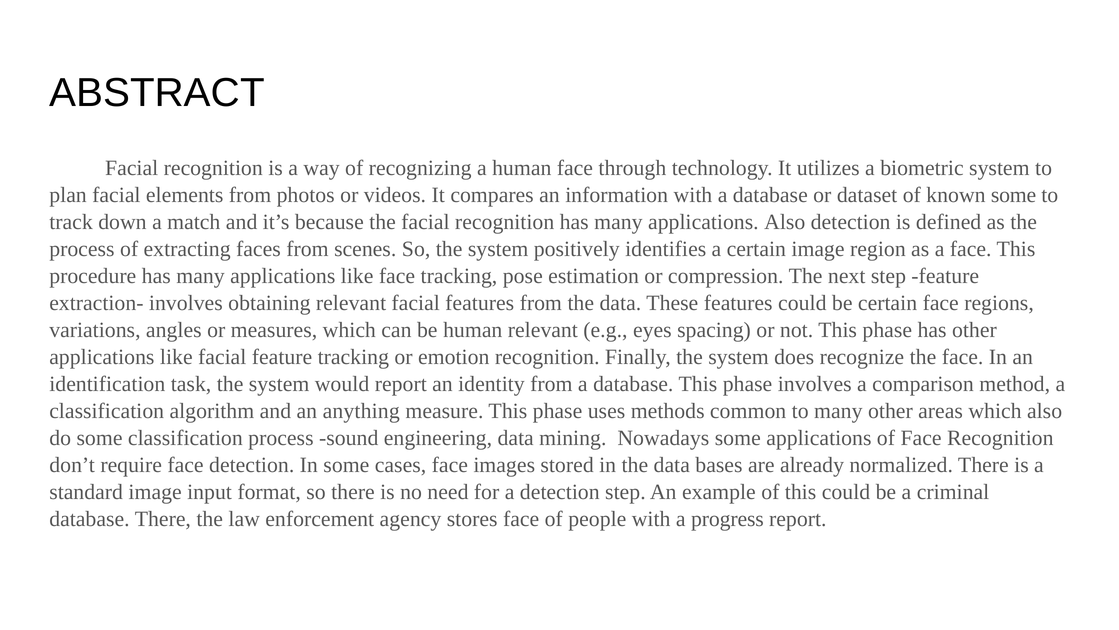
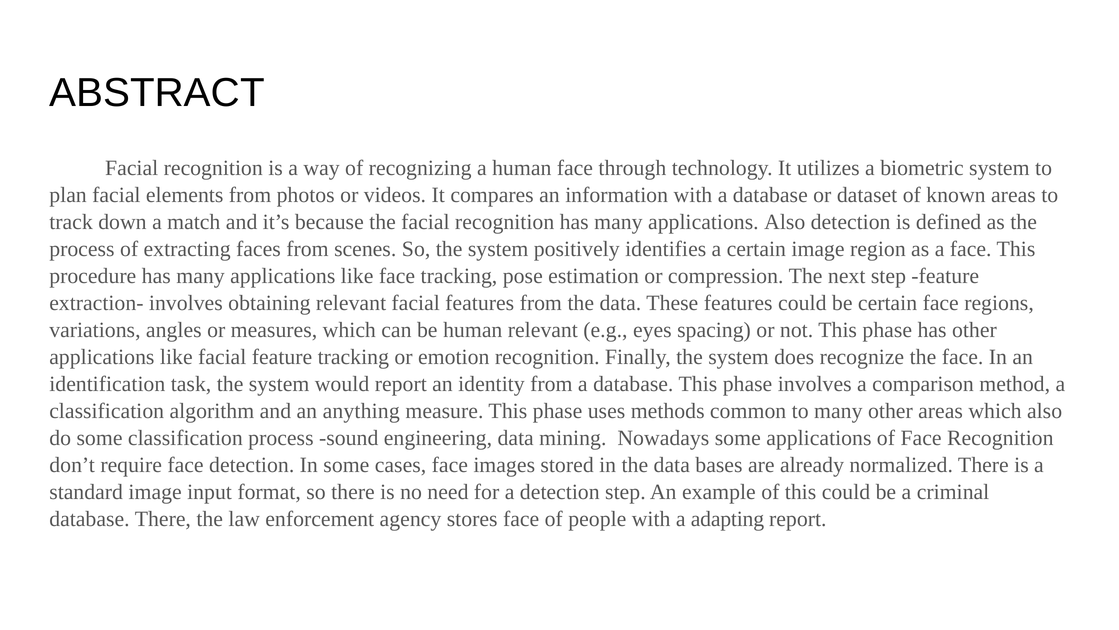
known some: some -> areas
progress: progress -> adapting
